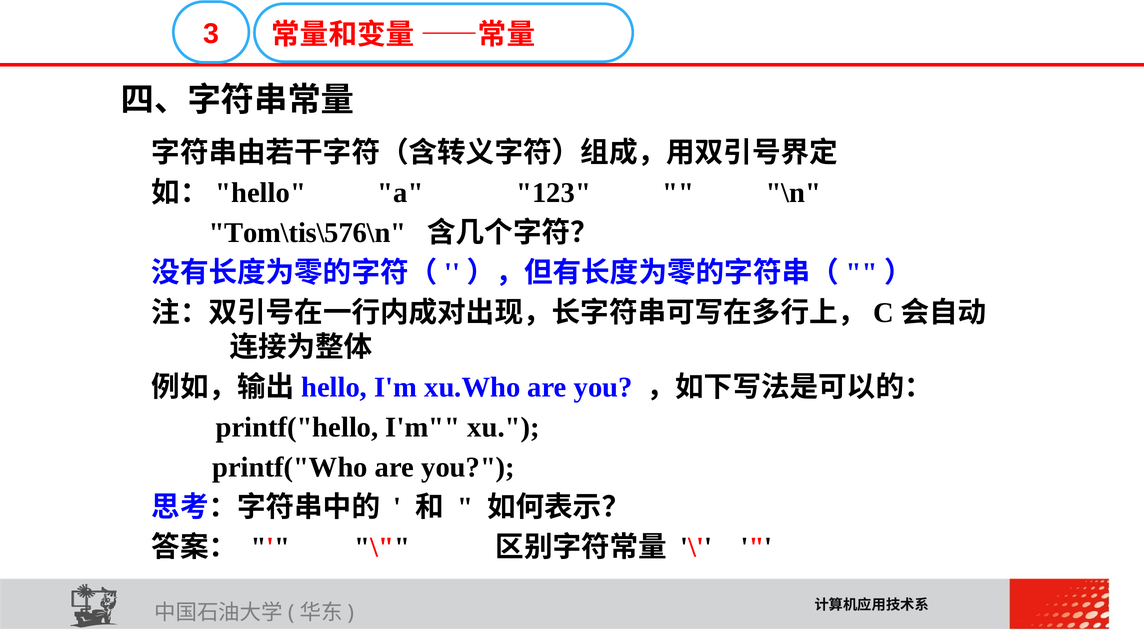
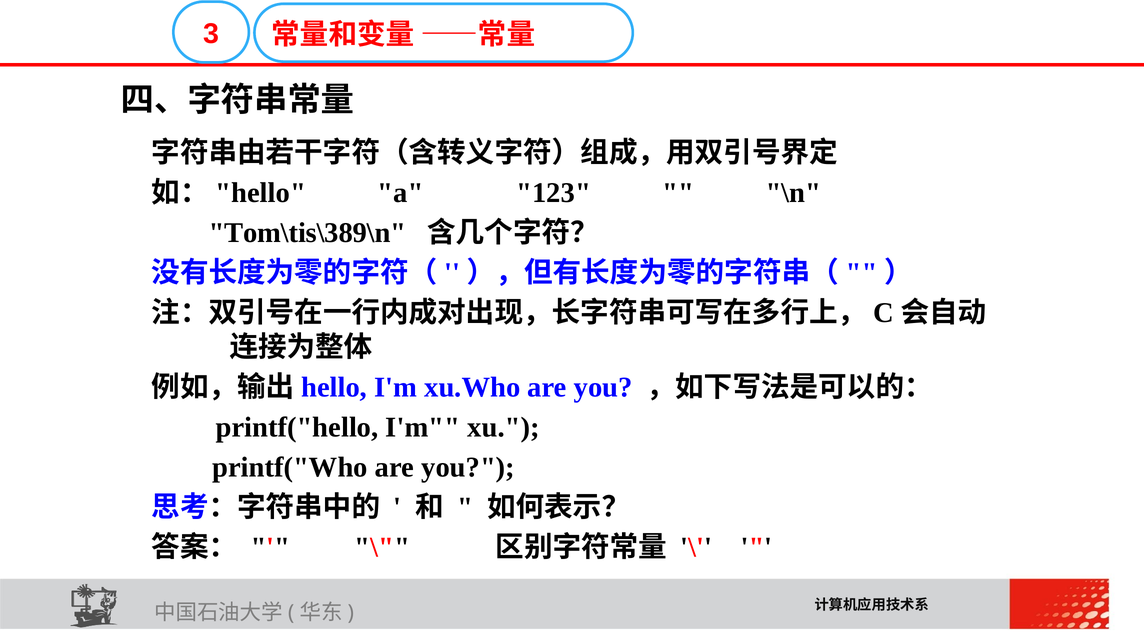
Tom\tis\576\n: Tom\tis\576\n -> Tom\tis\389\n
